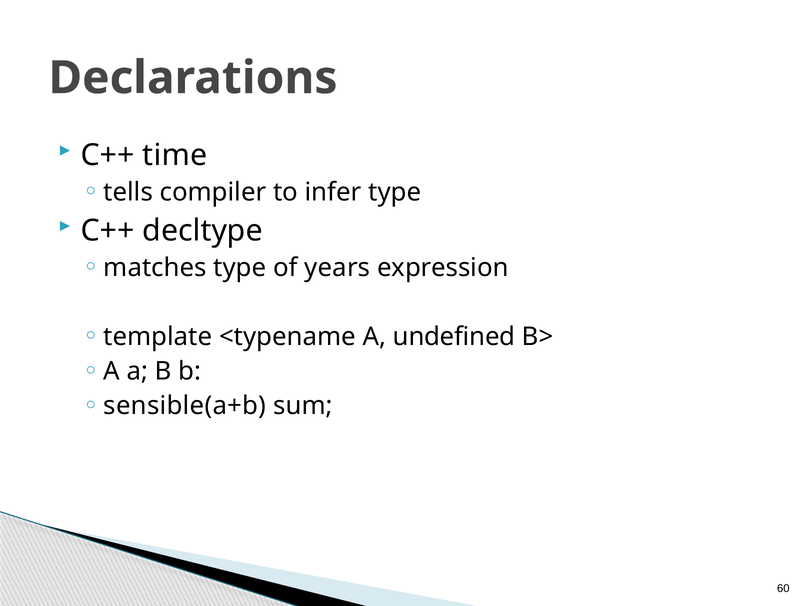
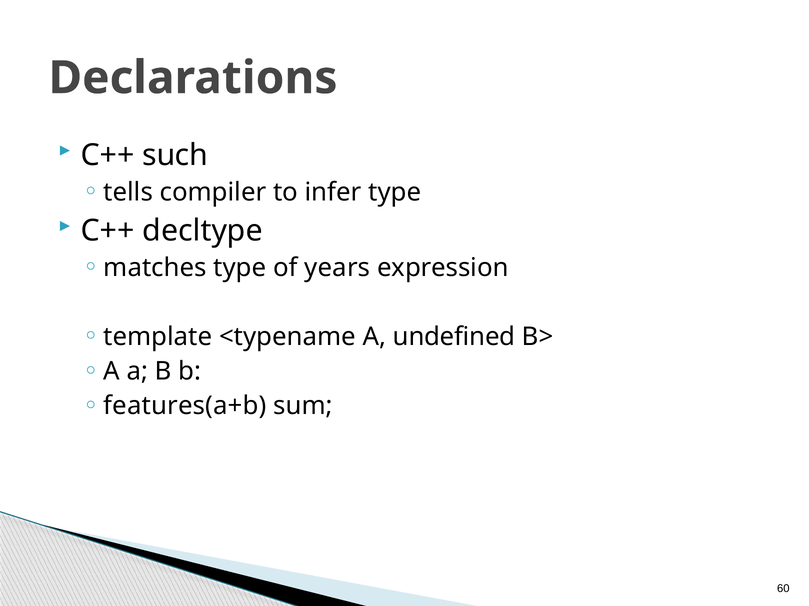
time: time -> such
sensible(a+b: sensible(a+b -> features(a+b
